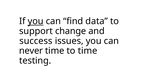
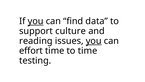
change: change -> culture
success: success -> reading
you at (94, 41) underline: none -> present
never: never -> effort
